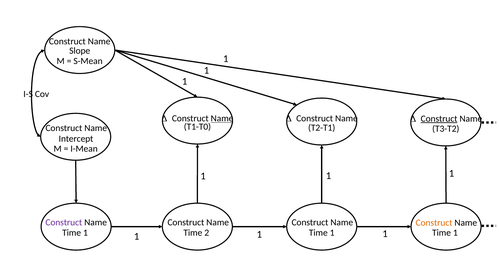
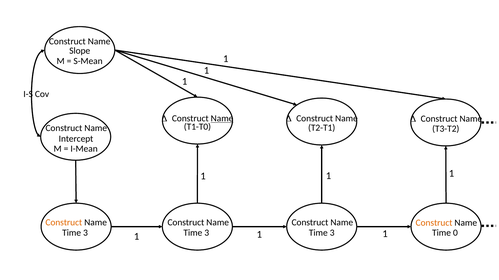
Construct at (439, 119) underline: present -> none
Construct at (64, 223) colour: purple -> orange
1 at (85, 233): 1 -> 3
2 at (207, 233): 2 -> 3
1 at (332, 233): 1 -> 3
1 at (455, 233): 1 -> 0
